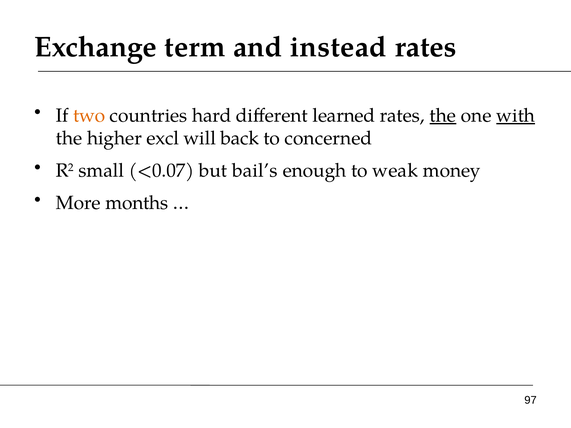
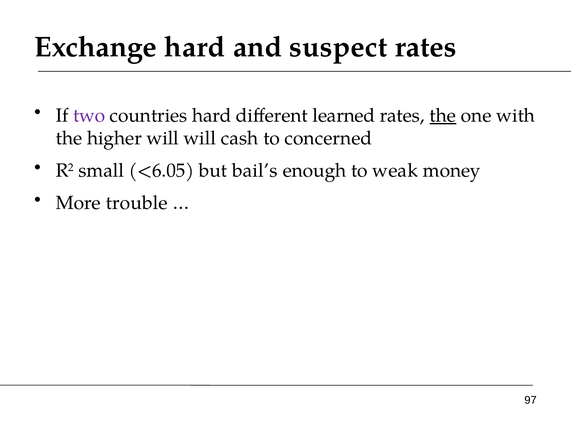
Exchange term: term -> hard
instead: instead -> suspect
two colour: orange -> purple
with underline: present -> none
higher excl: excl -> will
back: back -> cash
<0.07: <0.07 -> <6.05
months: months -> trouble
